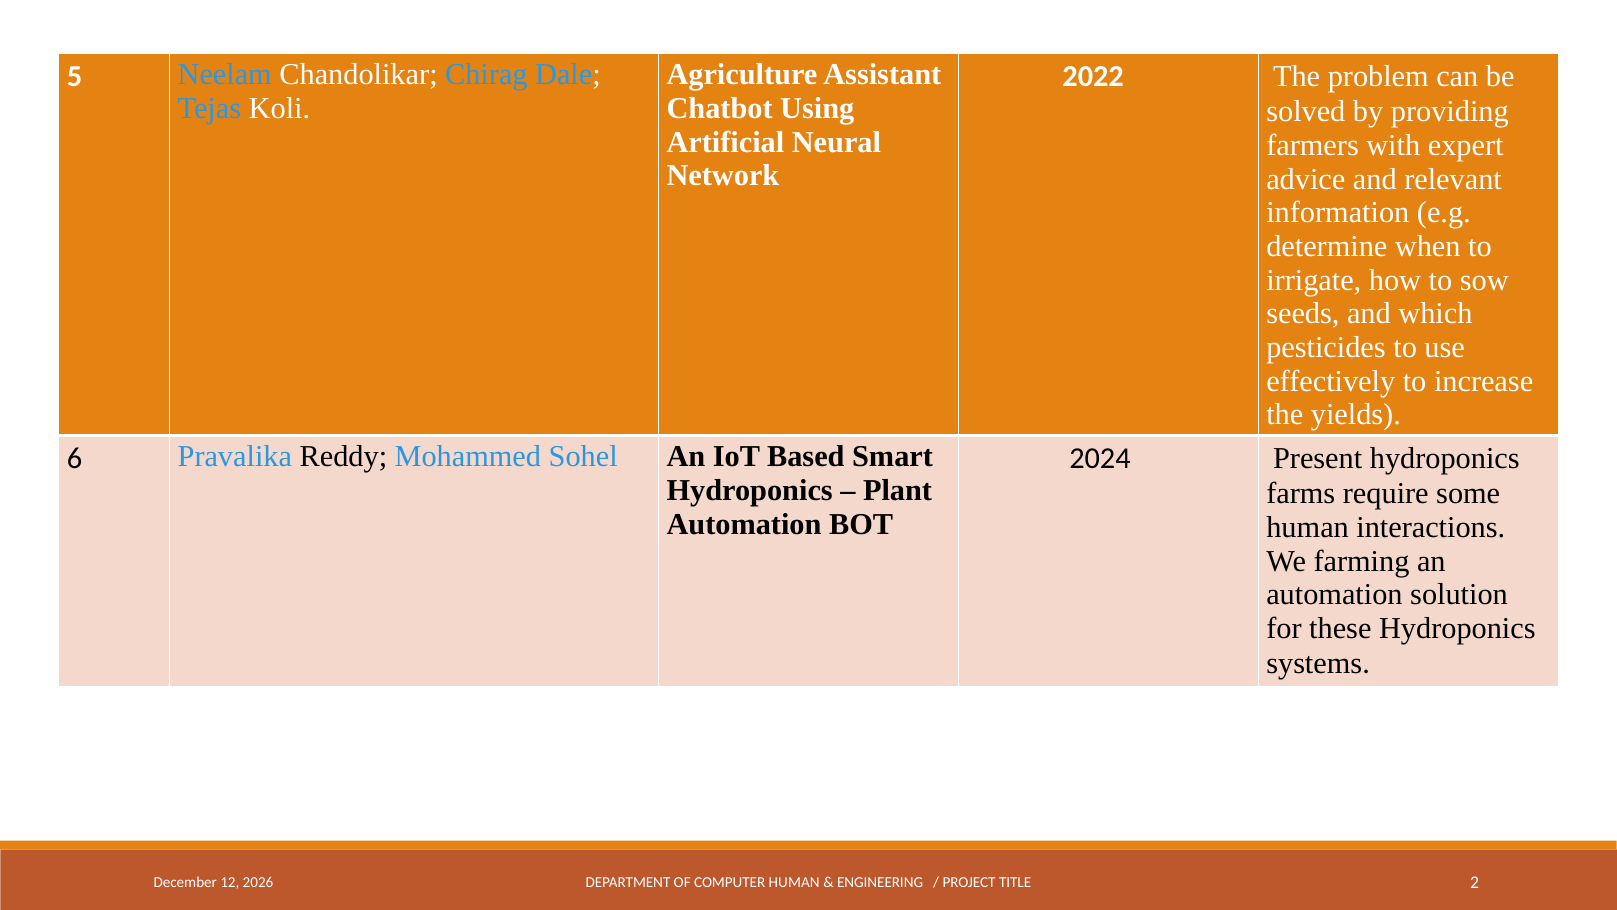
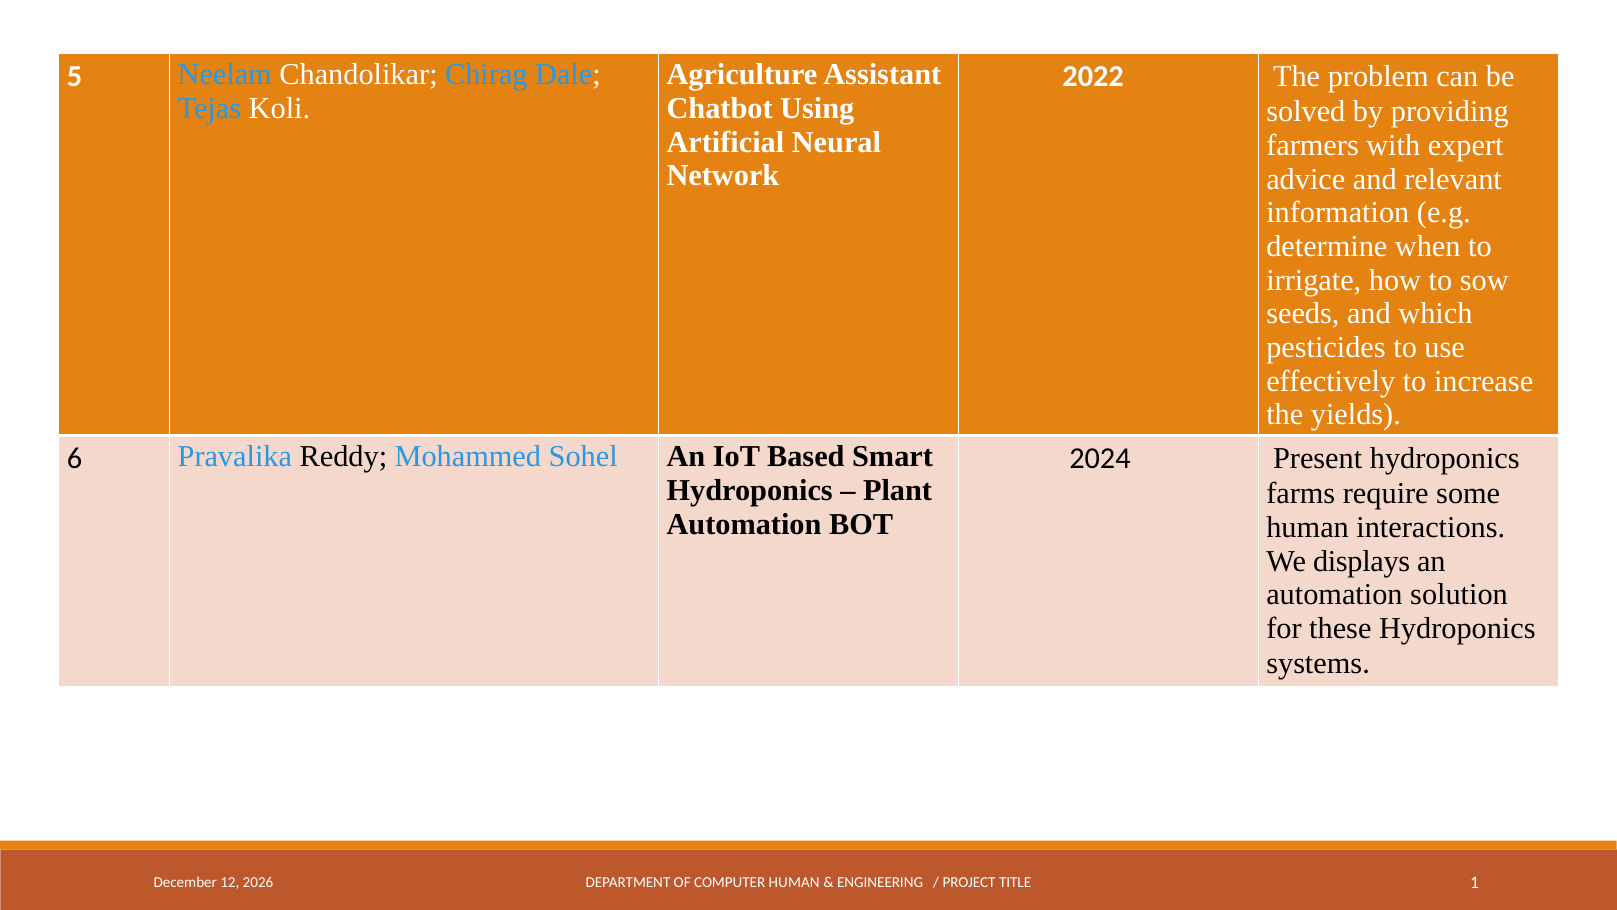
farming: farming -> displays
2: 2 -> 1
